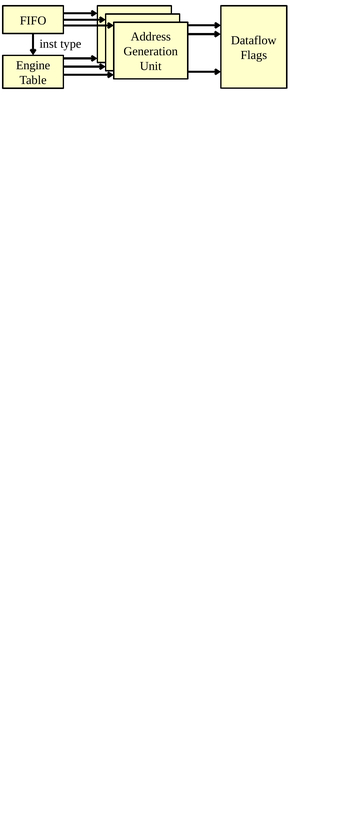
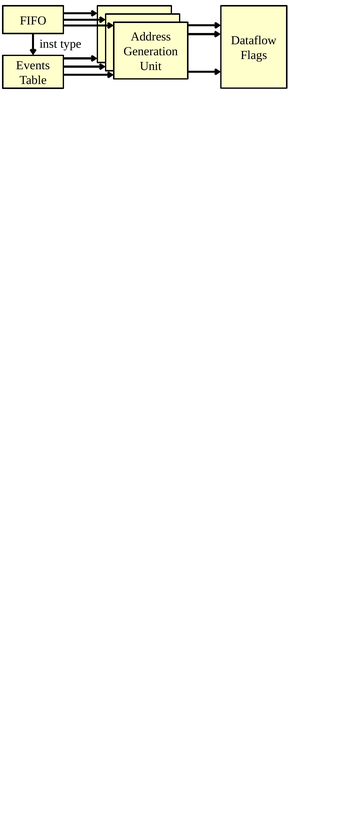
Engine: Engine -> Events
